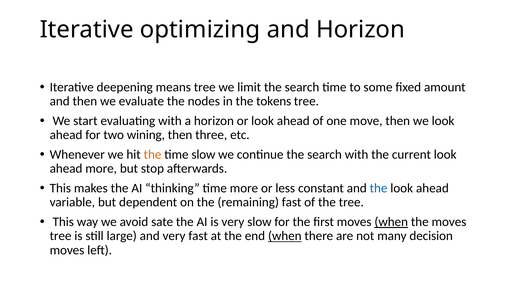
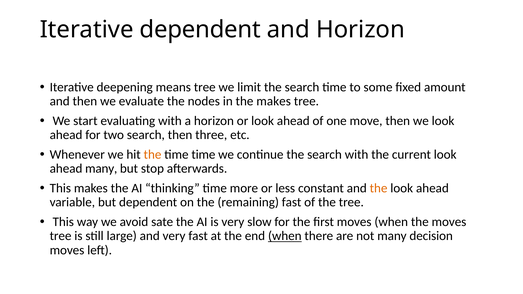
Iterative optimizing: optimizing -> dependent
the tokens: tokens -> makes
two wining: wining -> search
time slow: slow -> time
ahead more: more -> many
the at (379, 188) colour: blue -> orange
when at (391, 222) underline: present -> none
